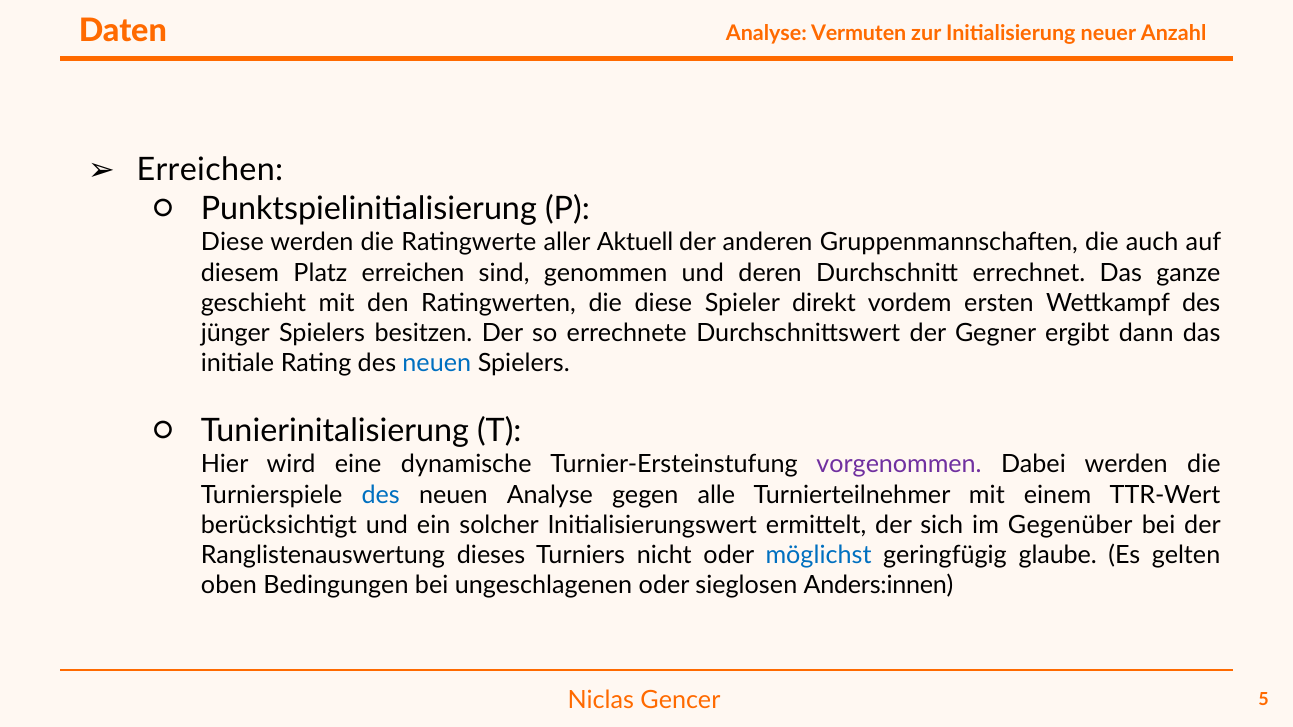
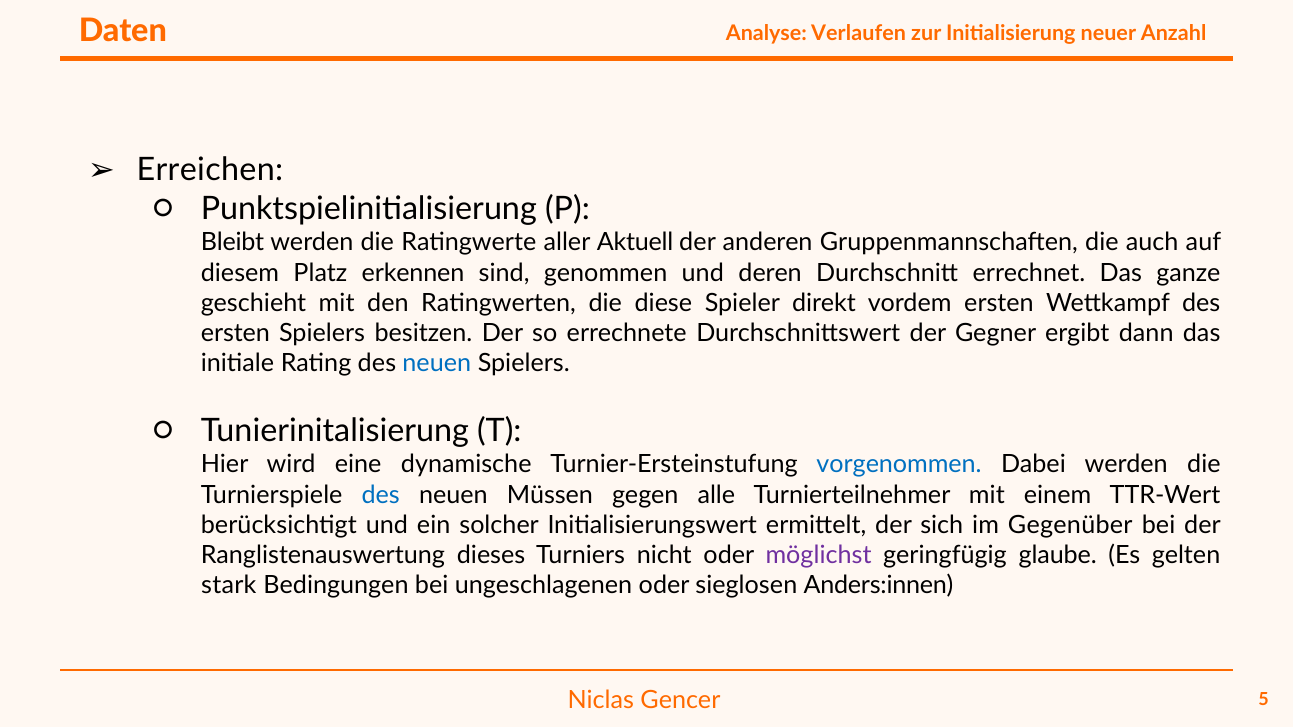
Vermuten: Vermuten -> Verlaufen
Diese at (232, 243): Diese -> Bleibt
Platz erreichen: erreichen -> erkennen
jünger at (235, 333): jünger -> ersten
vorgenommen colour: purple -> blue
neuen Analyse: Analyse -> Müssen
möglichst colour: blue -> purple
oben: oben -> stark
